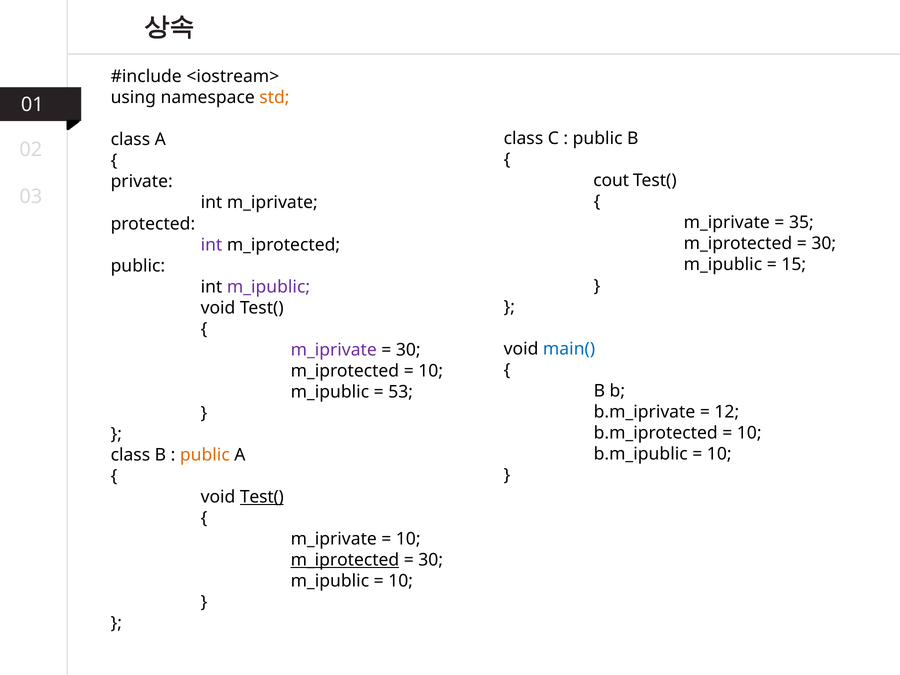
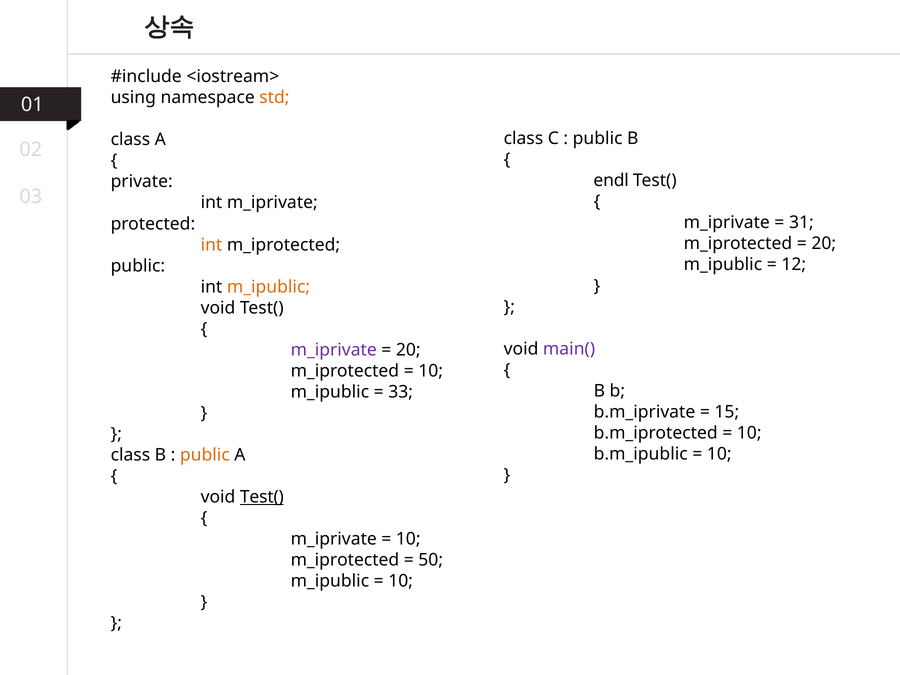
cout: cout -> endl
35: 35 -> 31
30 at (824, 244): 30 -> 20
int at (211, 245) colour: purple -> orange
15: 15 -> 12
m_ipublic at (269, 287) colour: purple -> orange
main( colour: blue -> purple
30 at (408, 350): 30 -> 20
53: 53 -> 33
12: 12 -> 15
m_iprotected at (345, 560) underline: present -> none
30 at (431, 560): 30 -> 50
